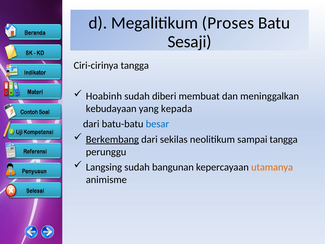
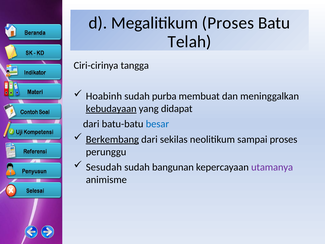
Sesaji: Sesaji -> Telah
diberi: diberi -> purba
kebudayaan underline: none -> present
kepada: kepada -> didapat
sampai tangga: tangga -> proses
Langsing: Langsing -> Sesudah
utamanya colour: orange -> purple
